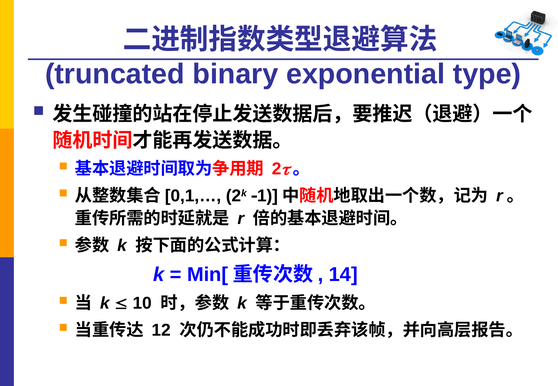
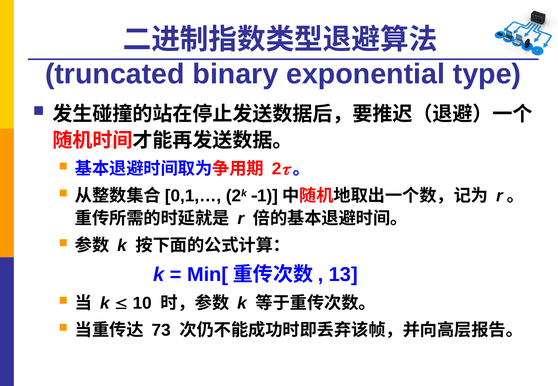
14: 14 -> 13
12: 12 -> 73
